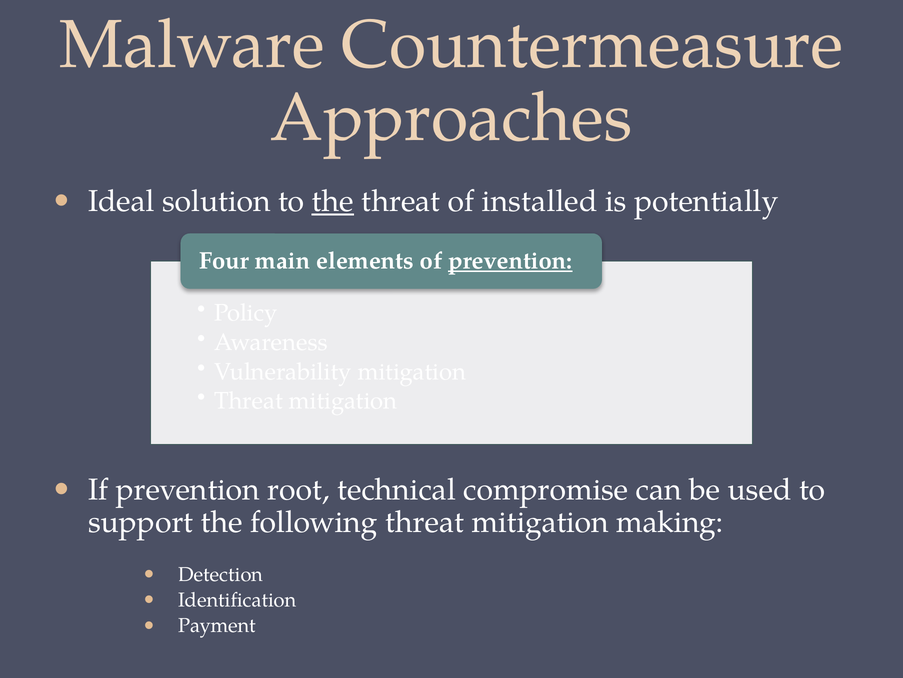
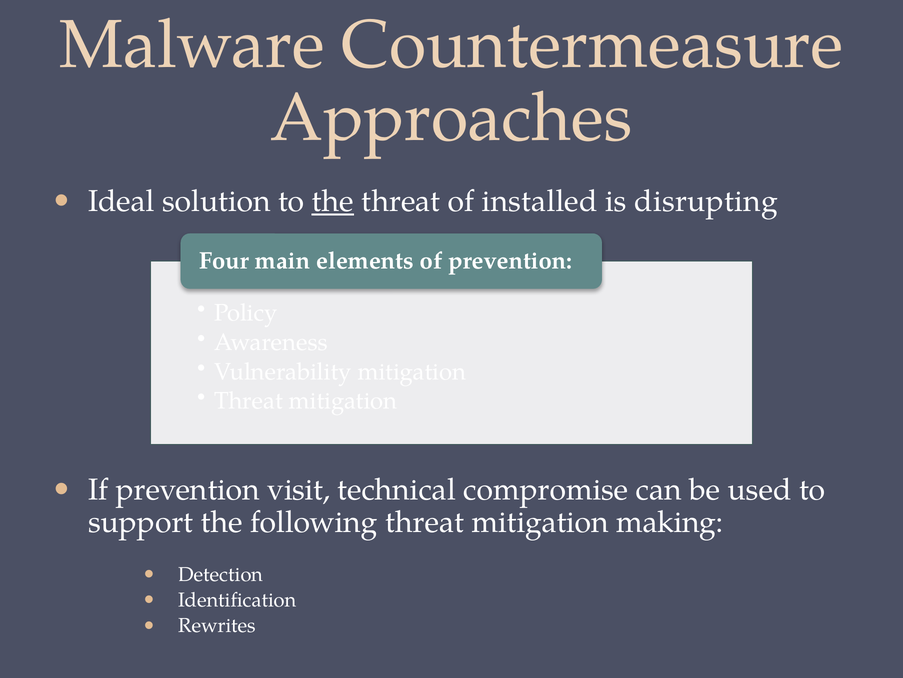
potentially: potentially -> disrupting
prevention at (510, 261) underline: present -> none
root: root -> visit
Payment: Payment -> Rewrites
